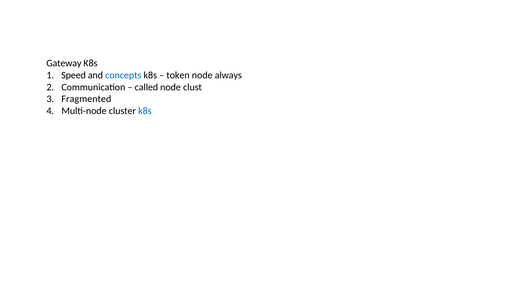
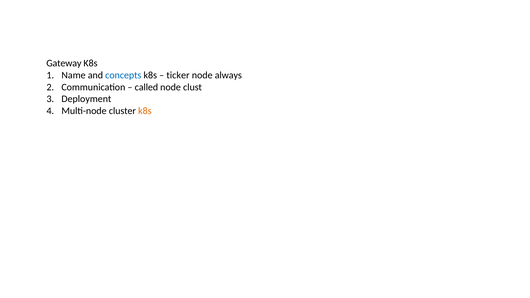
Speed: Speed -> Name
token: token -> ticker
Fragmented: Fragmented -> Deployment
k8s at (145, 111) colour: blue -> orange
